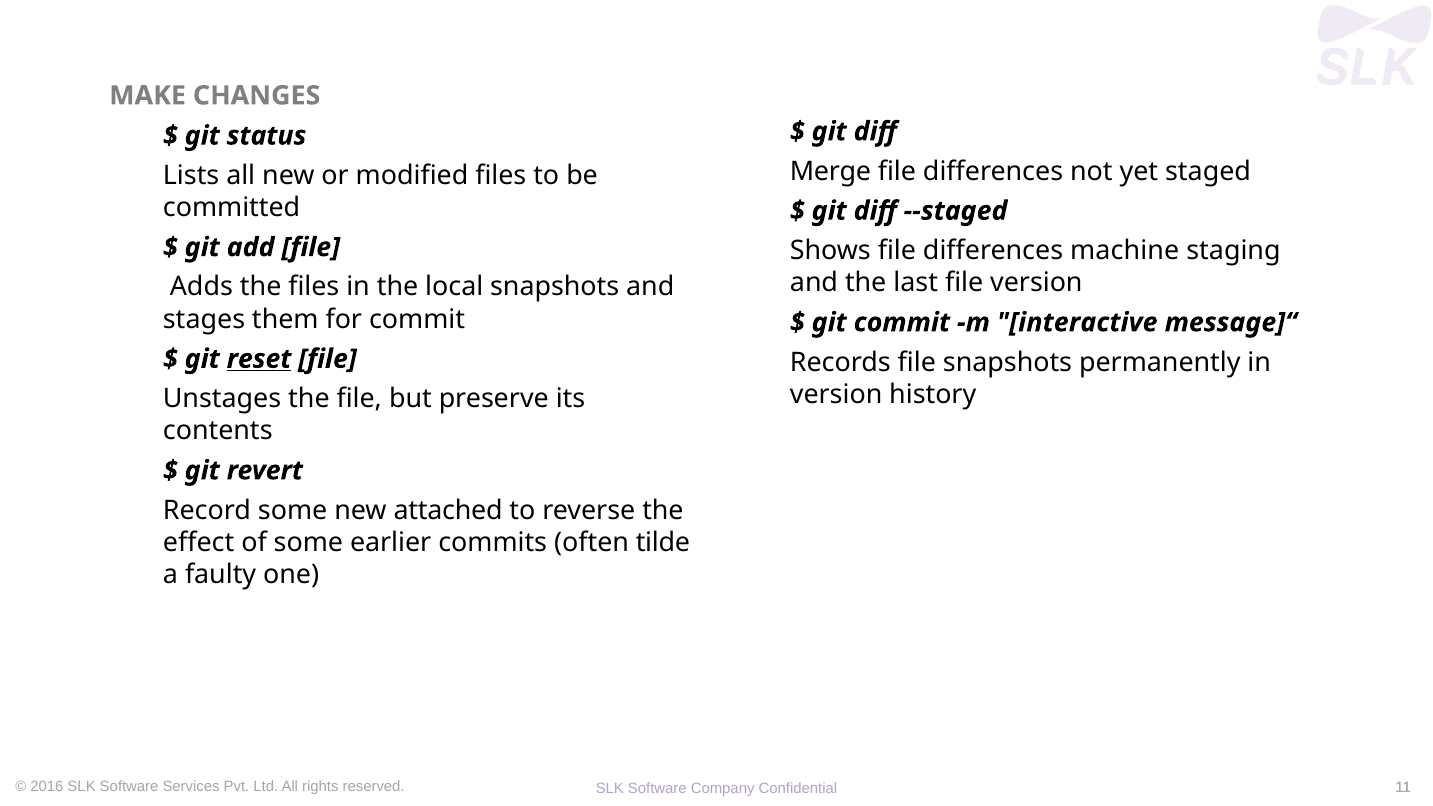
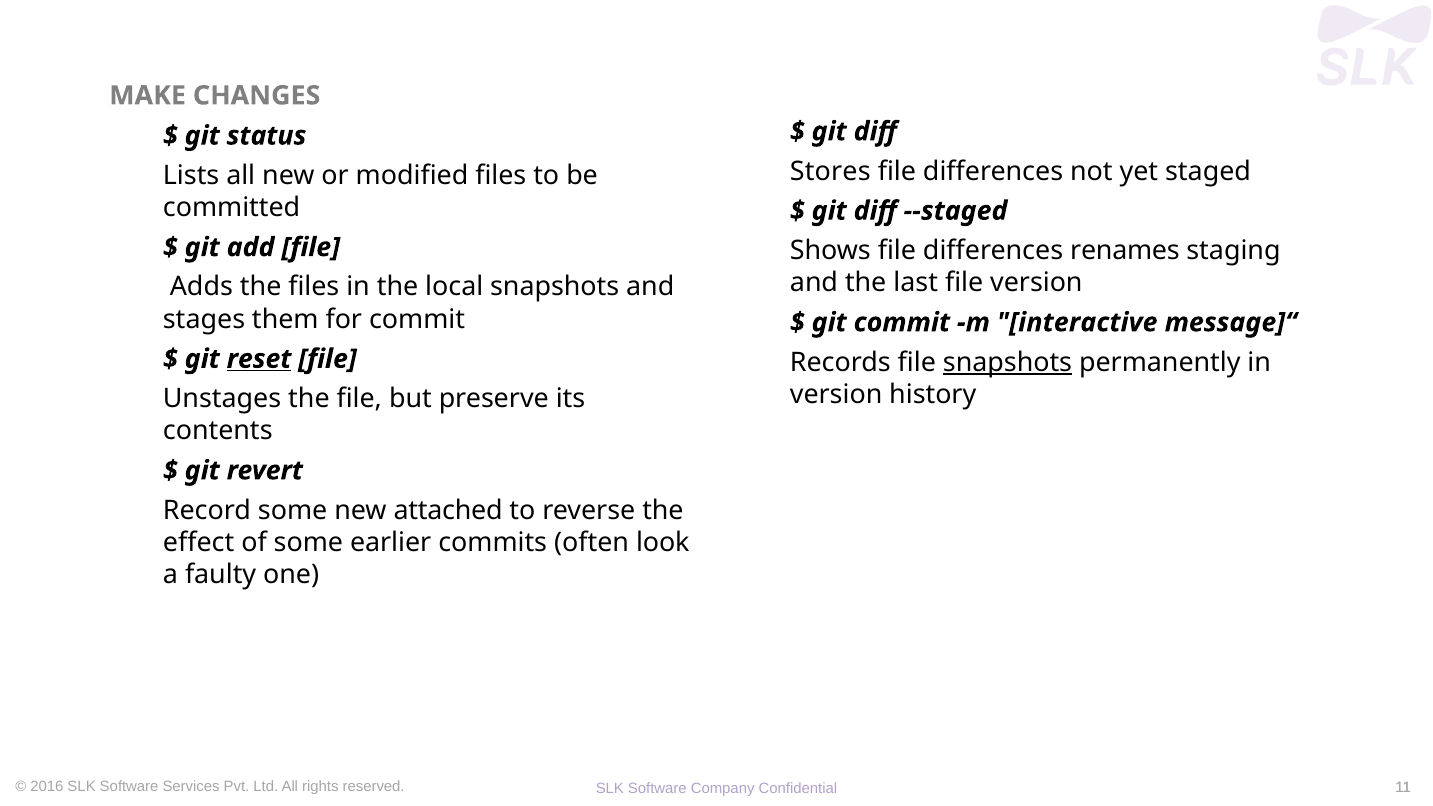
Merge: Merge -> Stores
machine: machine -> renames
snapshots at (1008, 362) underline: none -> present
tilde: tilde -> look
